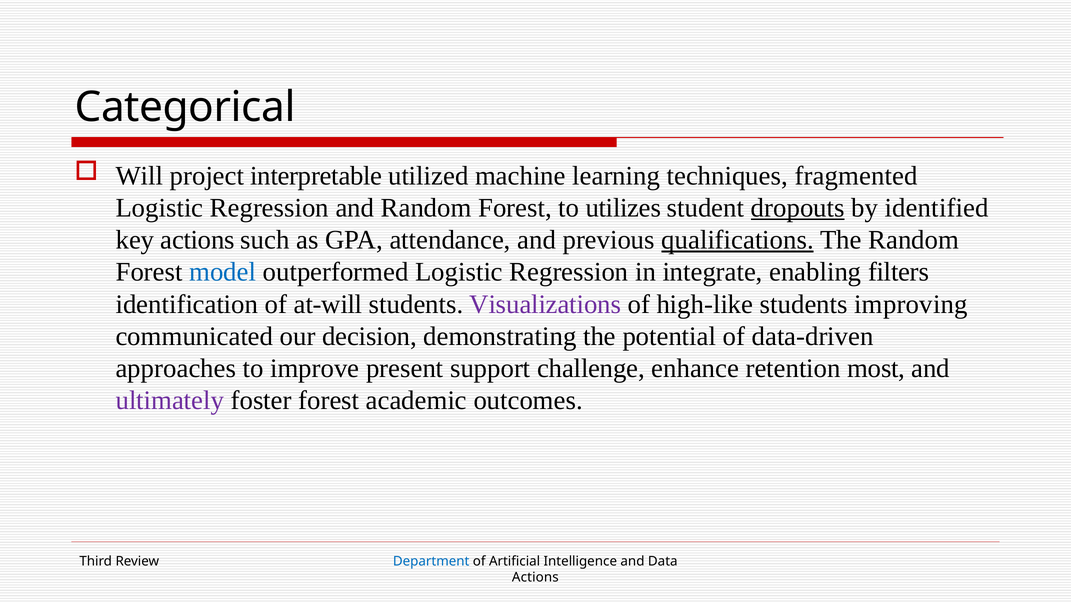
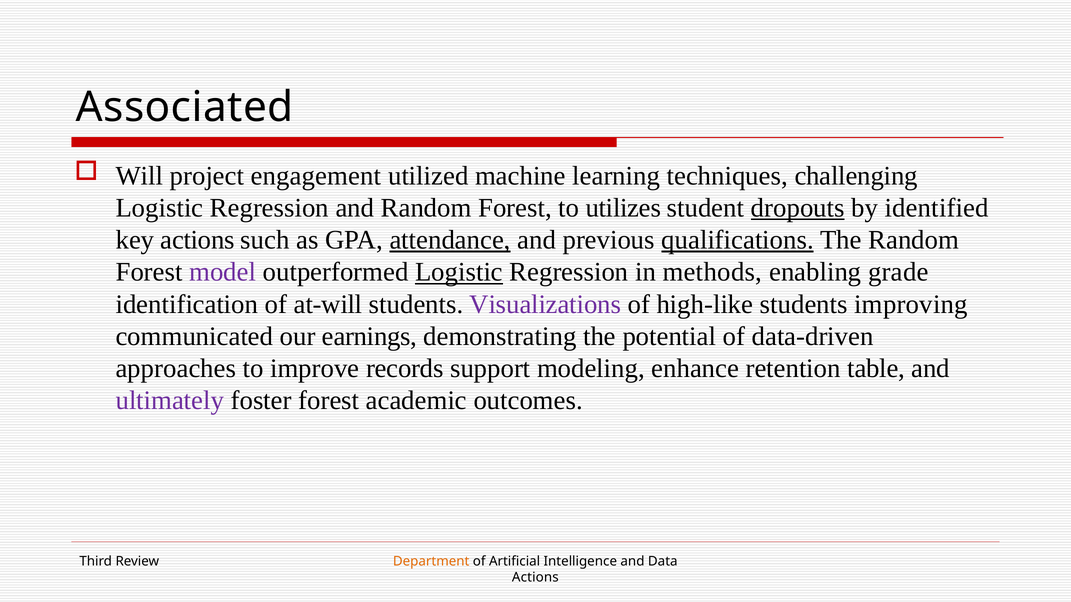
Categorical: Categorical -> Associated
interpretable: interpretable -> engagement
fragmented: fragmented -> challenging
attendance underline: none -> present
model colour: blue -> purple
Logistic at (459, 272) underline: none -> present
integrate: integrate -> methods
filters: filters -> grade
decision: decision -> earnings
present: present -> records
challenge: challenge -> modeling
most: most -> table
Department colour: blue -> orange
